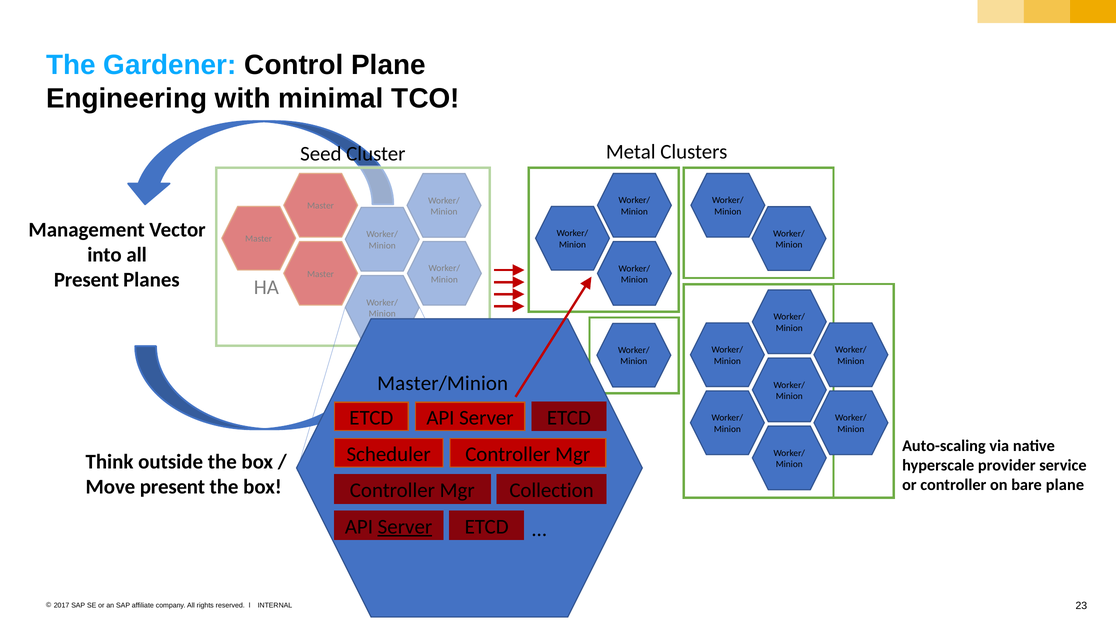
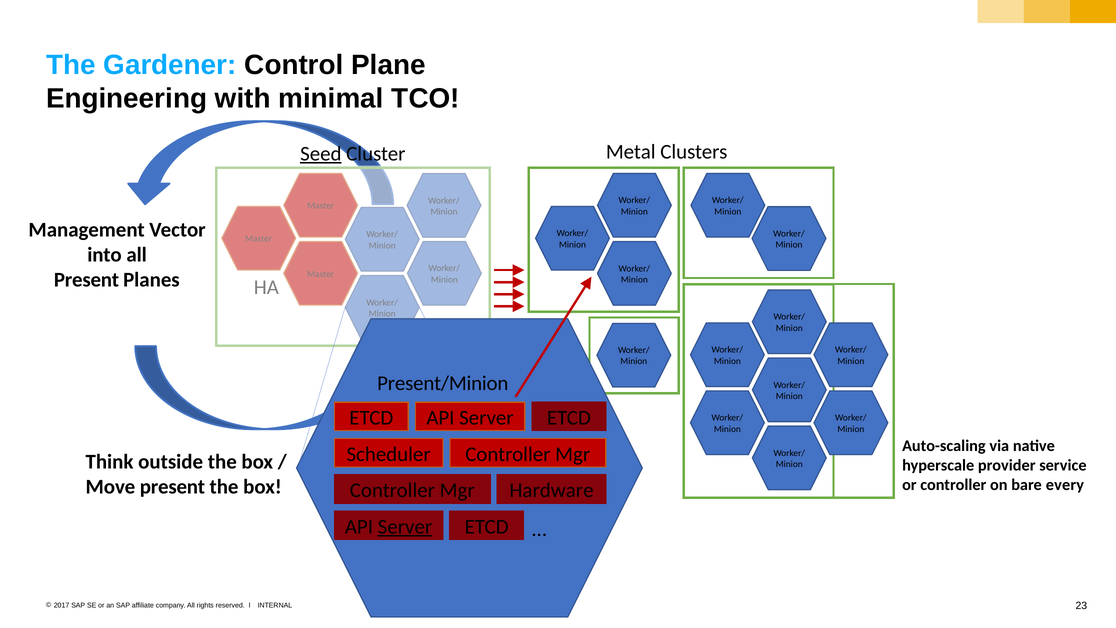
Seed underline: none -> present
Master/Minion: Master/Minion -> Present/Minion
bare plane: plane -> every
Collection: Collection -> Hardware
